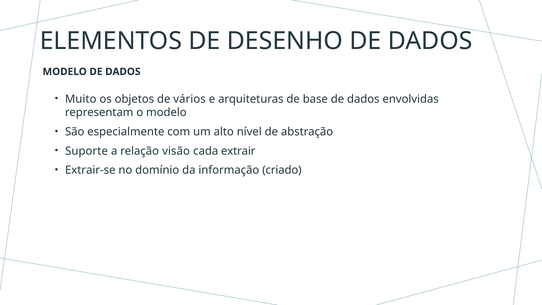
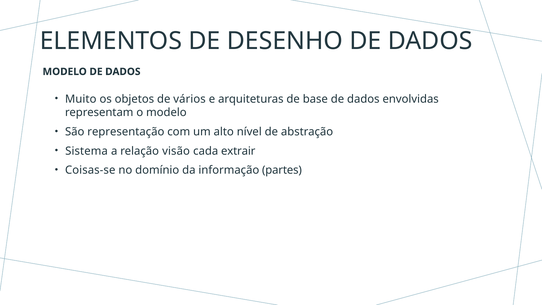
especialmente: especialmente -> representação
Suporte: Suporte -> Sistema
Extrair-se: Extrair-se -> Coisas-se
criado: criado -> partes
